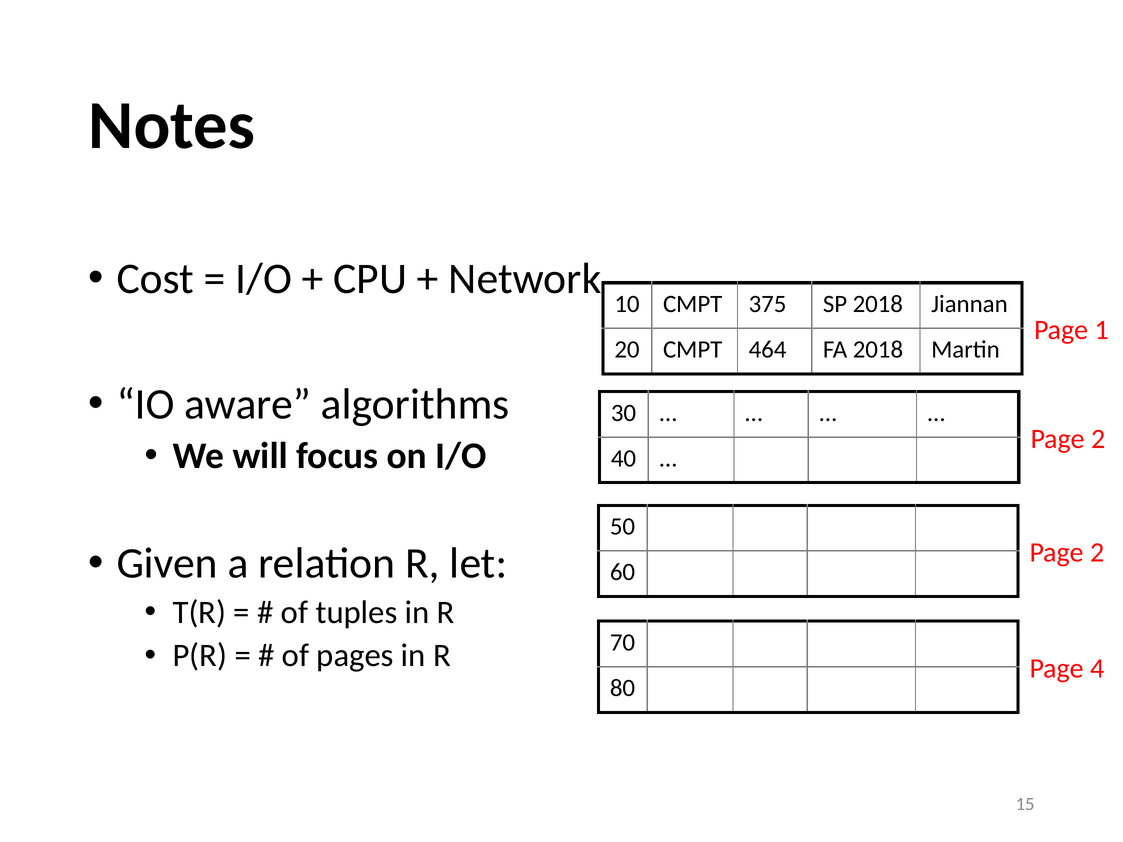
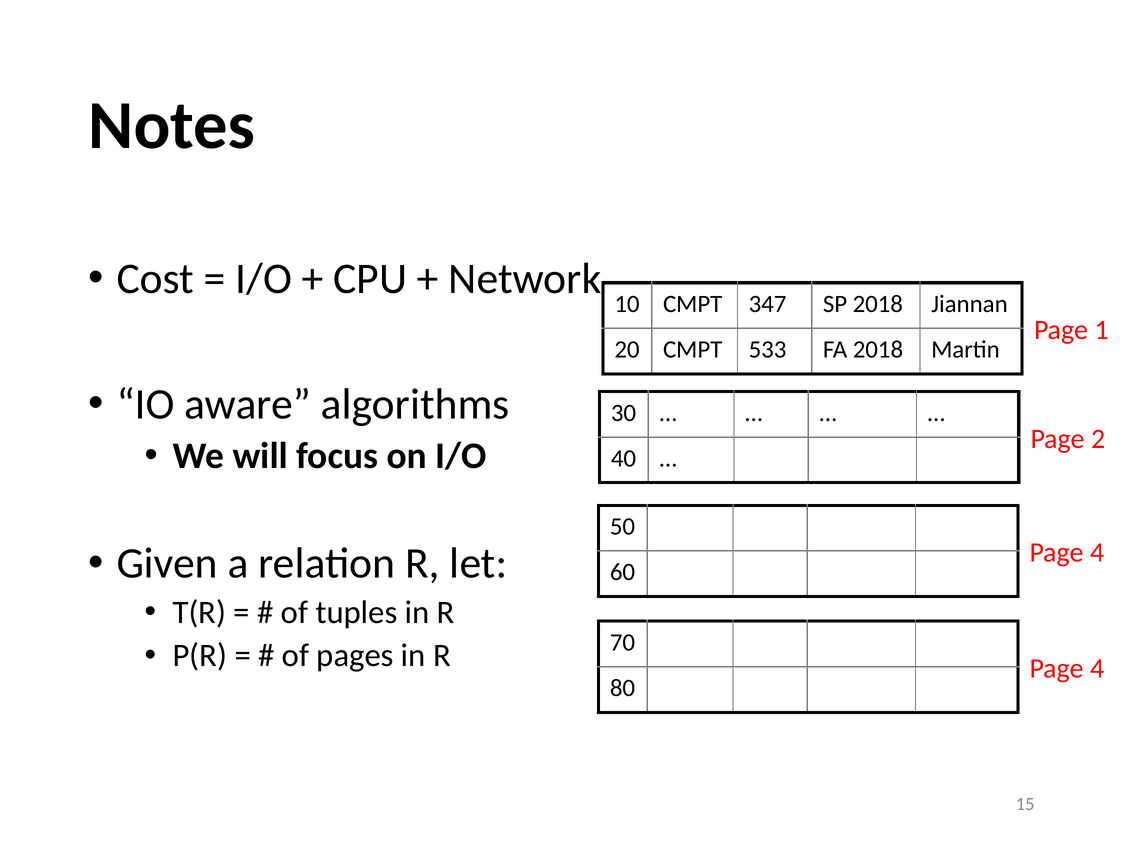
375: 375 -> 347
464: 464 -> 533
2 at (1097, 553): 2 -> 4
